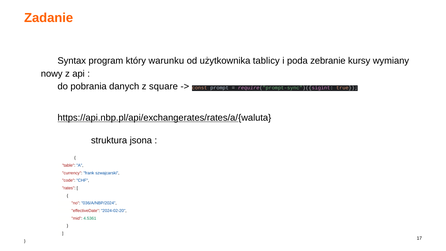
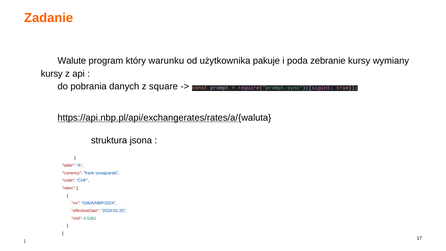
Syntax: Syntax -> Walute
tablicy: tablicy -> pakuje
nowy at (52, 74): nowy -> kursy
